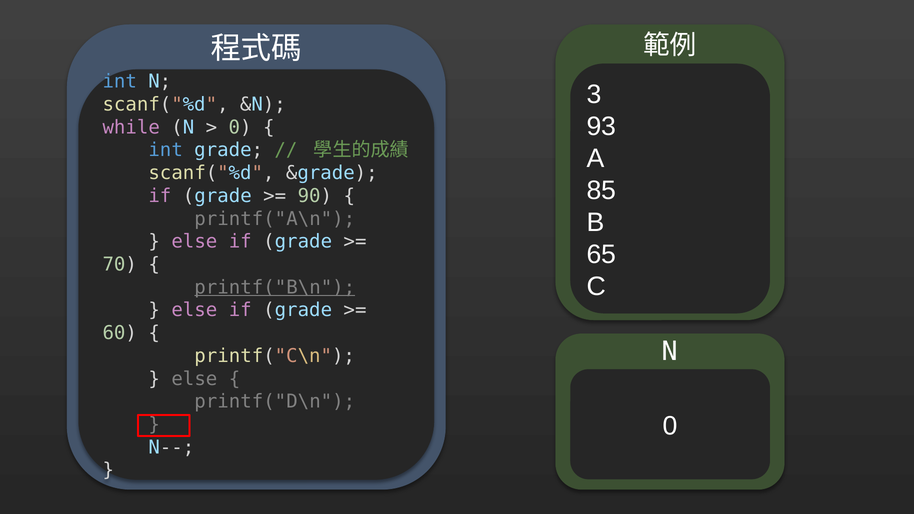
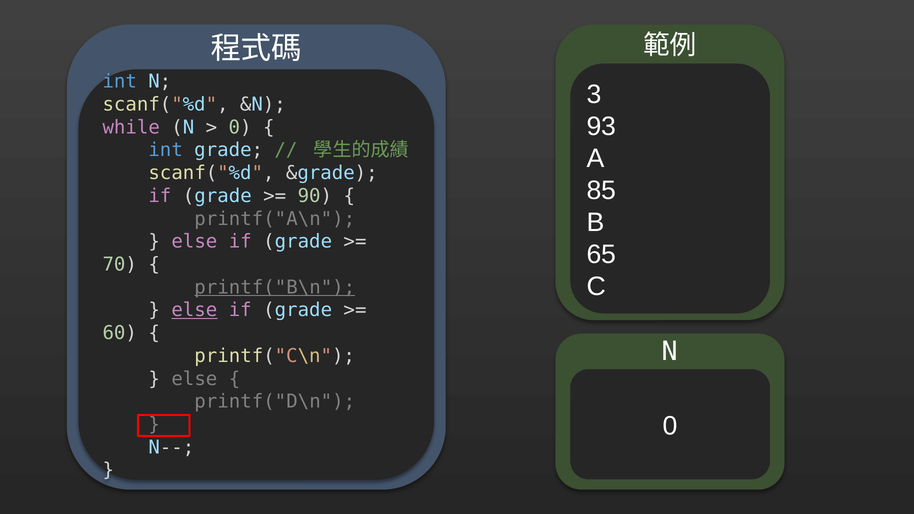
else at (194, 310) underline: none -> present
